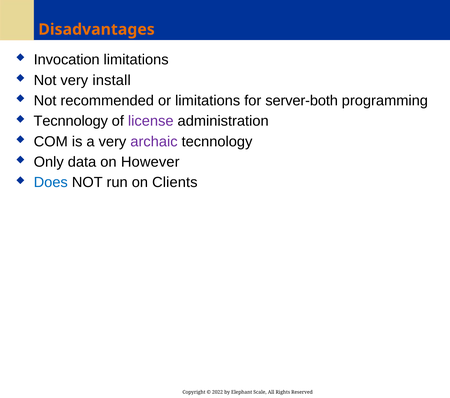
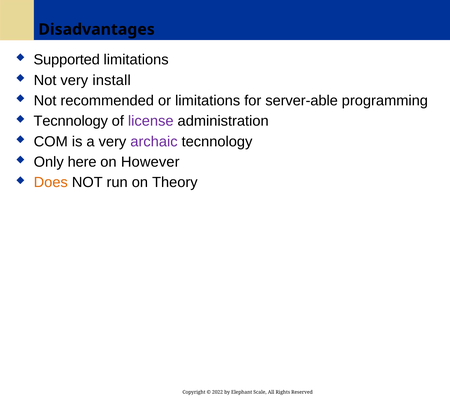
Disadvantages colour: orange -> black
Invocation: Invocation -> Supported
server-both: server-both -> server-able
data: data -> here
Does colour: blue -> orange
Clients: Clients -> Theory
